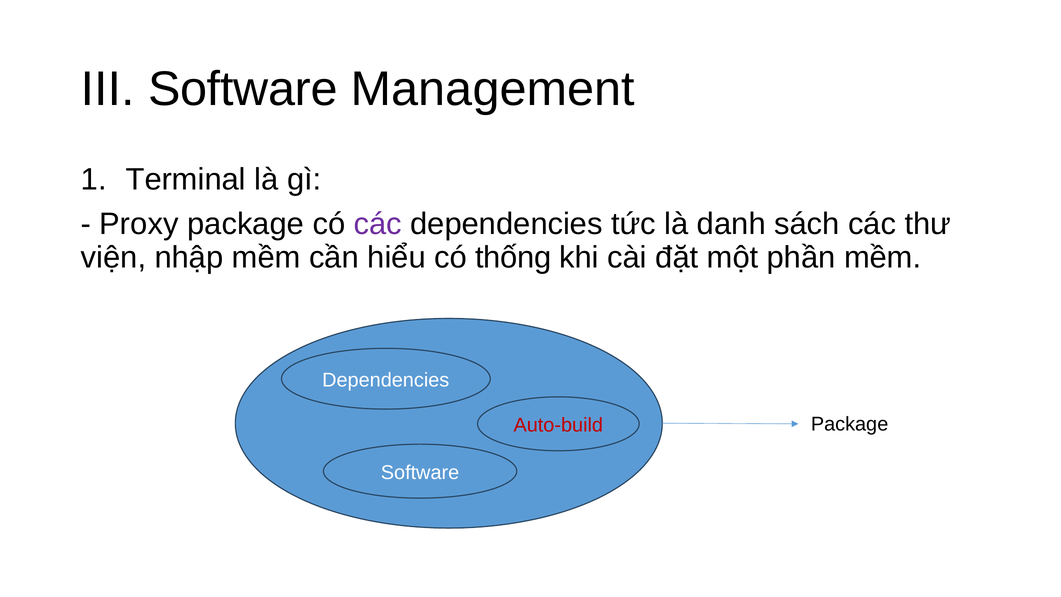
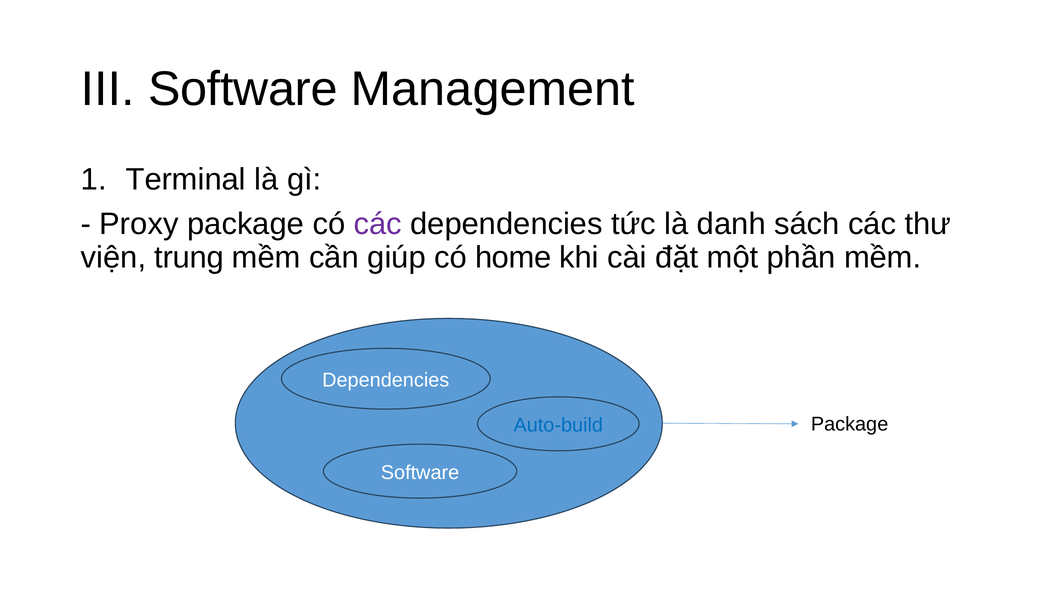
nhập: nhập -> trung
hiểu: hiểu -> giúp
thống: thống -> home
Auto-build colour: red -> blue
